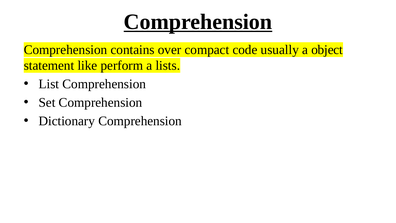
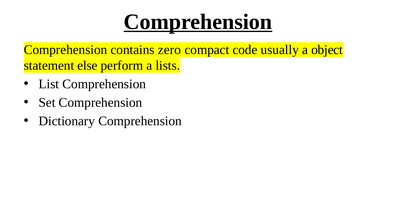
over: over -> zero
like: like -> else
